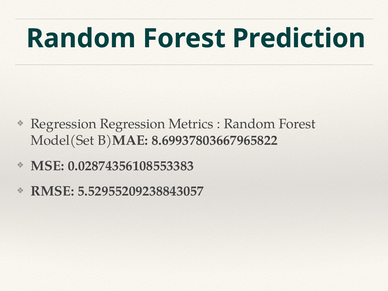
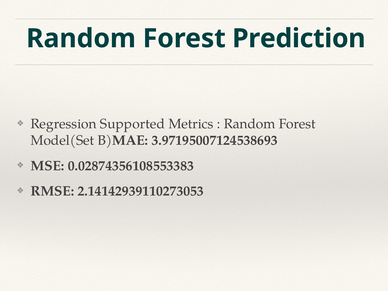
Regression Regression: Regression -> Supported
8.69937803667965822: 8.69937803667965822 -> 3.97195007124538693
5.52955209238843057: 5.52955209238843057 -> 2.14142939110273053
